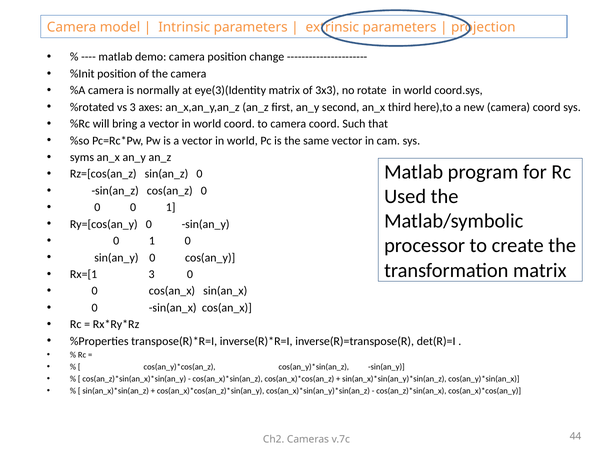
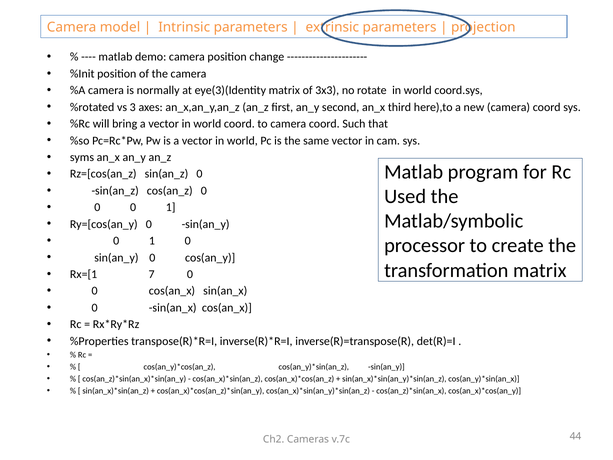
Rx=[1 3: 3 -> 7
